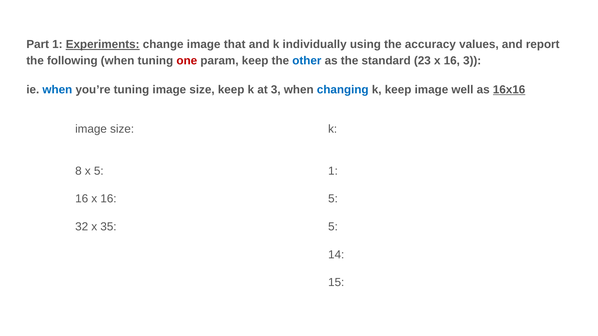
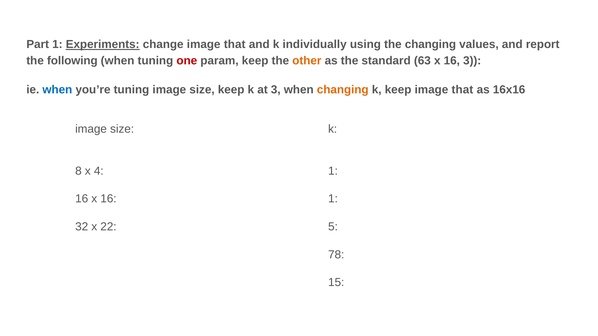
the accuracy: accuracy -> changing
other colour: blue -> orange
23: 23 -> 63
changing at (343, 90) colour: blue -> orange
keep image well: well -> that
16x16 underline: present -> none
x 5: 5 -> 4
5 at (333, 199): 5 -> 1
35: 35 -> 22
14: 14 -> 78
